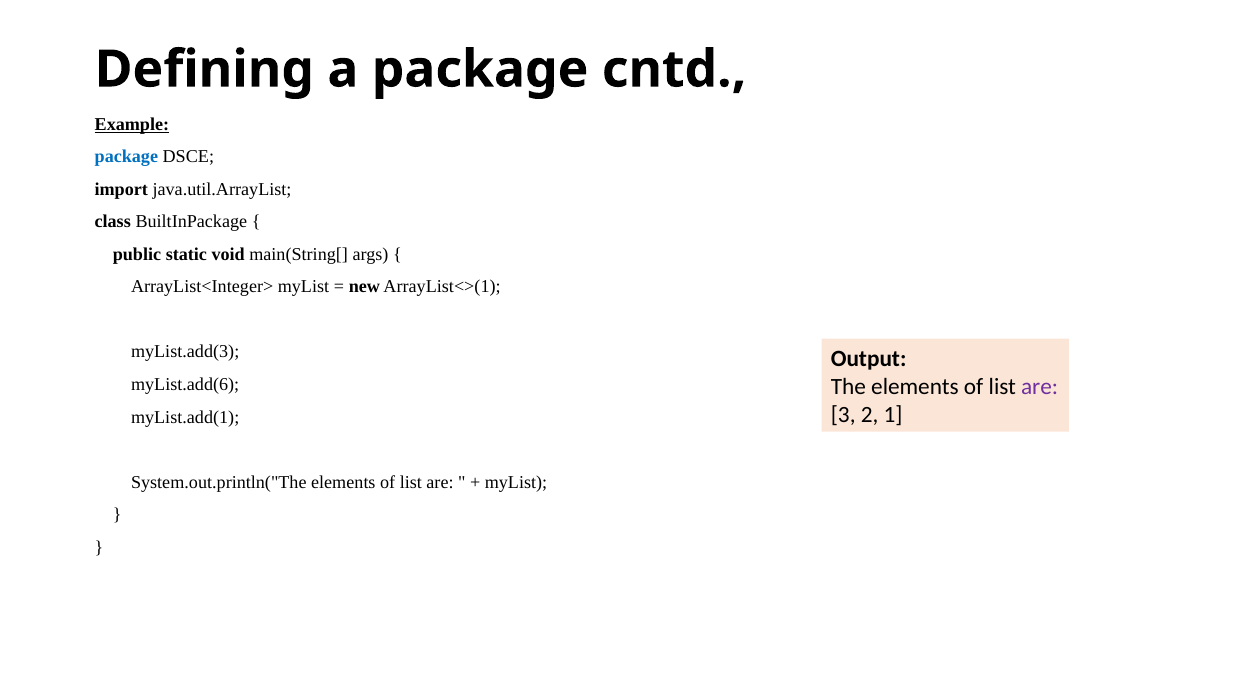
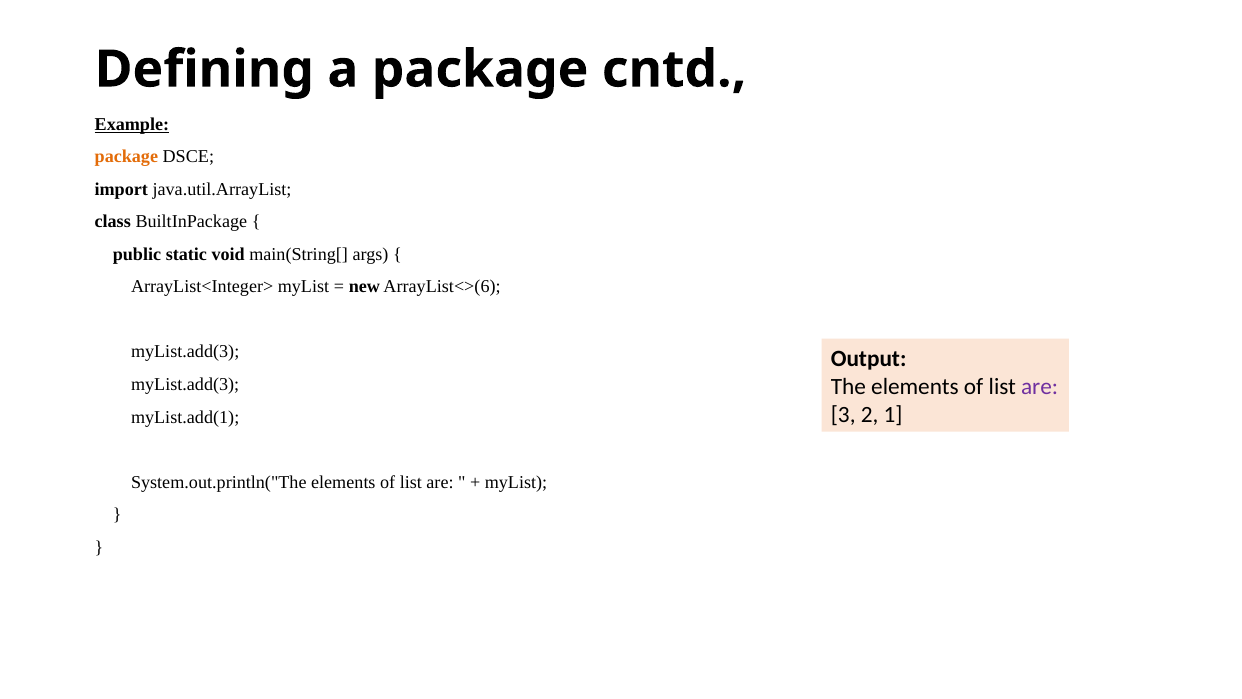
package at (126, 157) colour: blue -> orange
ArrayList<>(1: ArrayList<>(1 -> ArrayList<>(6
myList.add(6 at (185, 384): myList.add(6 -> myList.add(3
